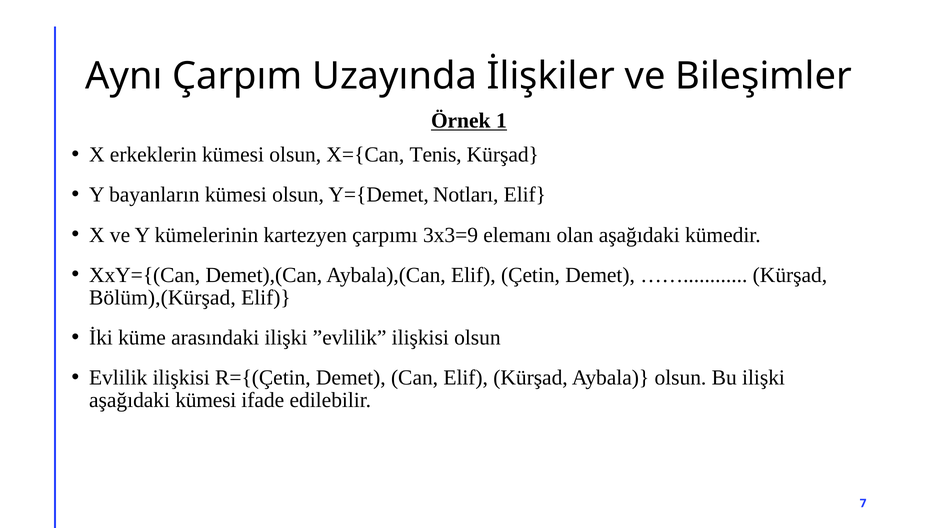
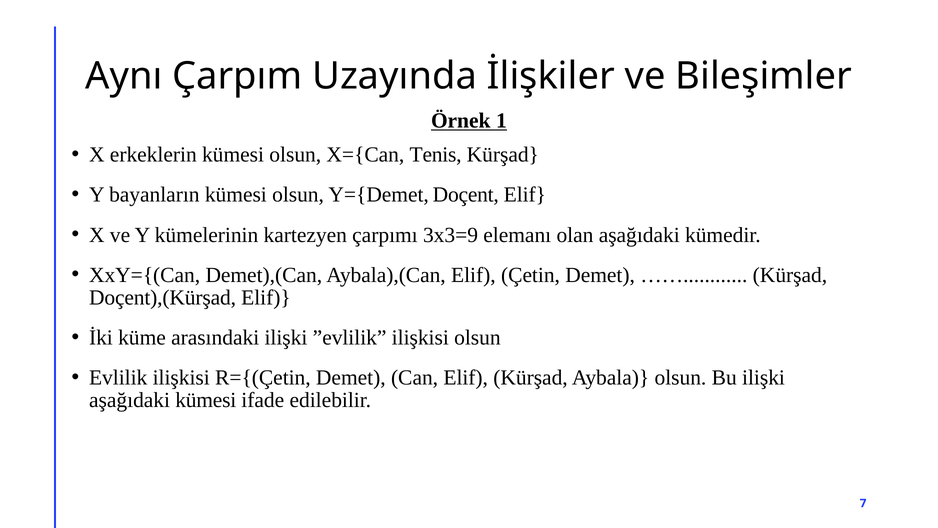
Notları: Notları -> Doçent
Bölüm),(Kürşad: Bölüm),(Kürşad -> Doçent),(Kürşad
